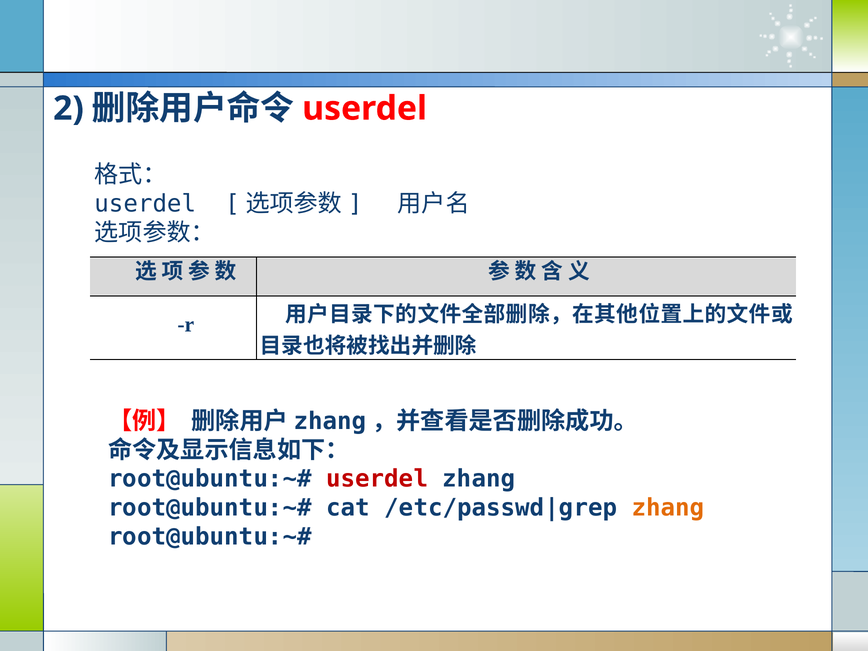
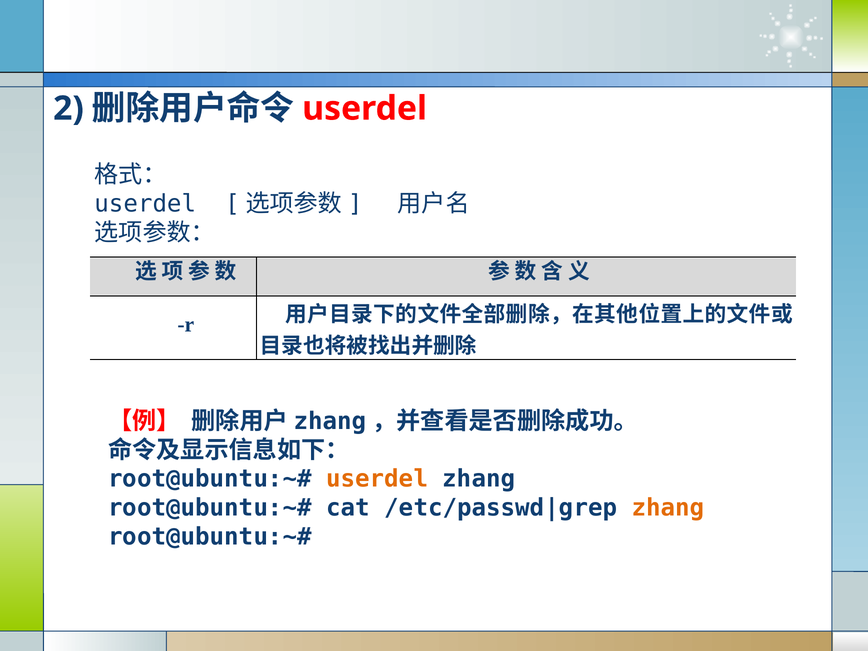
userdel at (377, 479) colour: red -> orange
